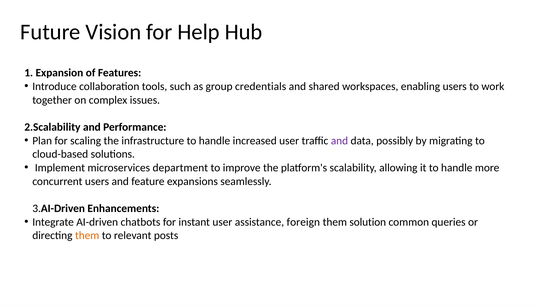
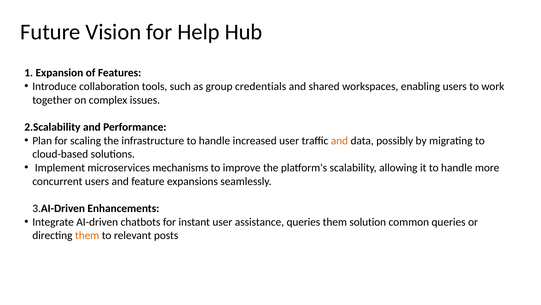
and at (339, 140) colour: purple -> orange
department: department -> mechanisms
assistance foreign: foreign -> queries
